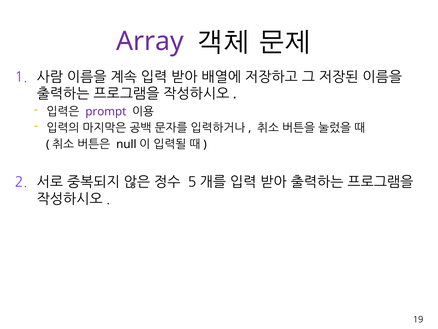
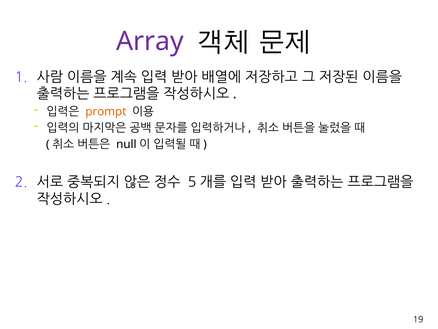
prompt colour: purple -> orange
